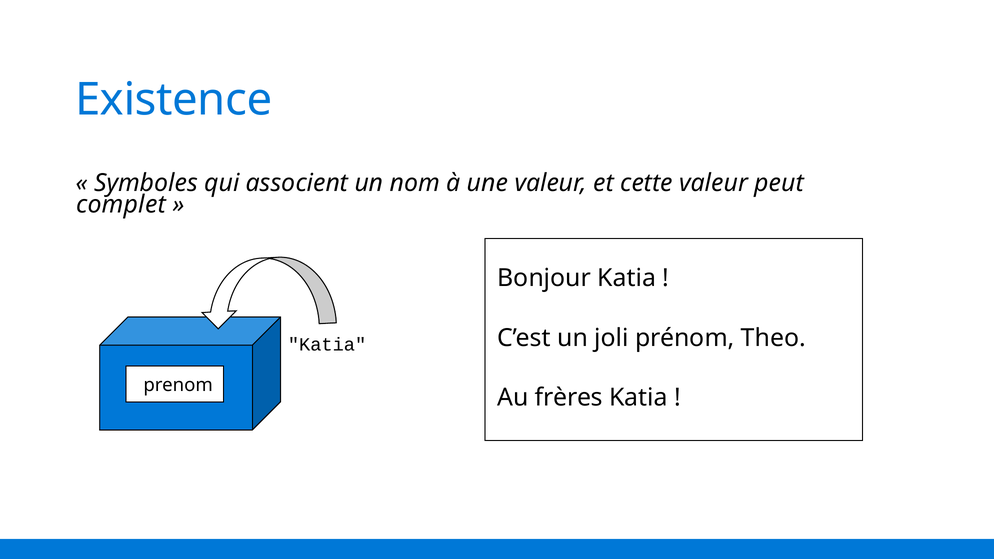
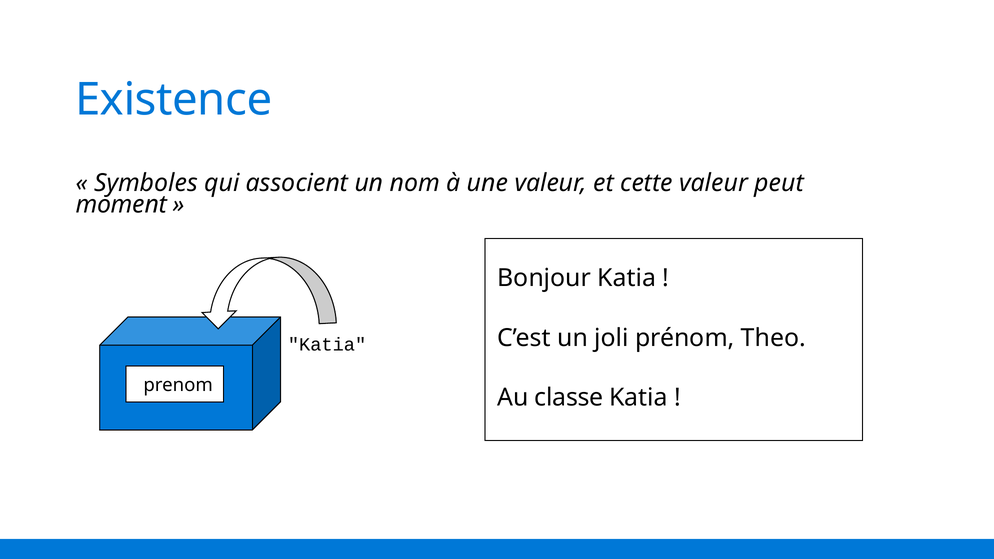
complet: complet -> moment
frères: frères -> classe
